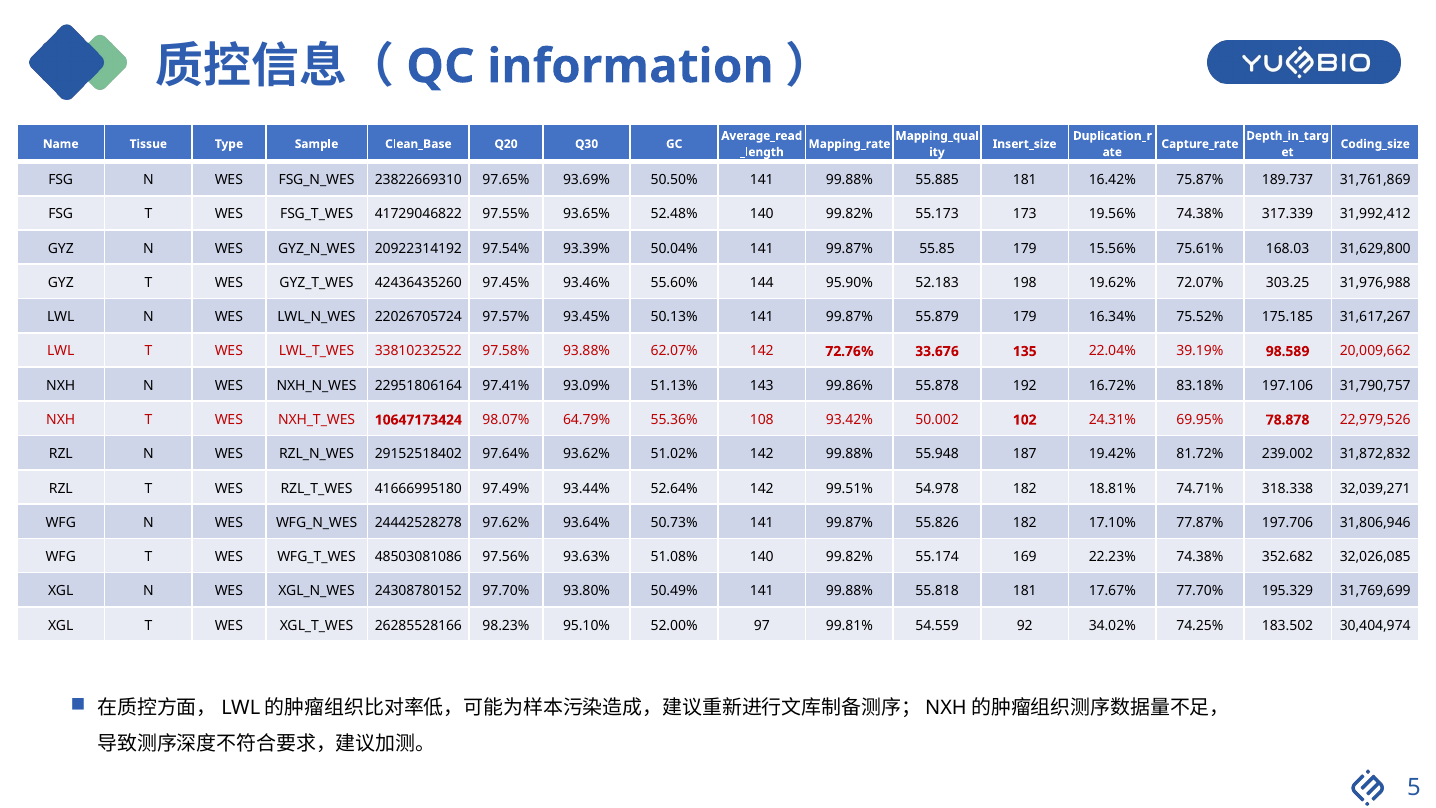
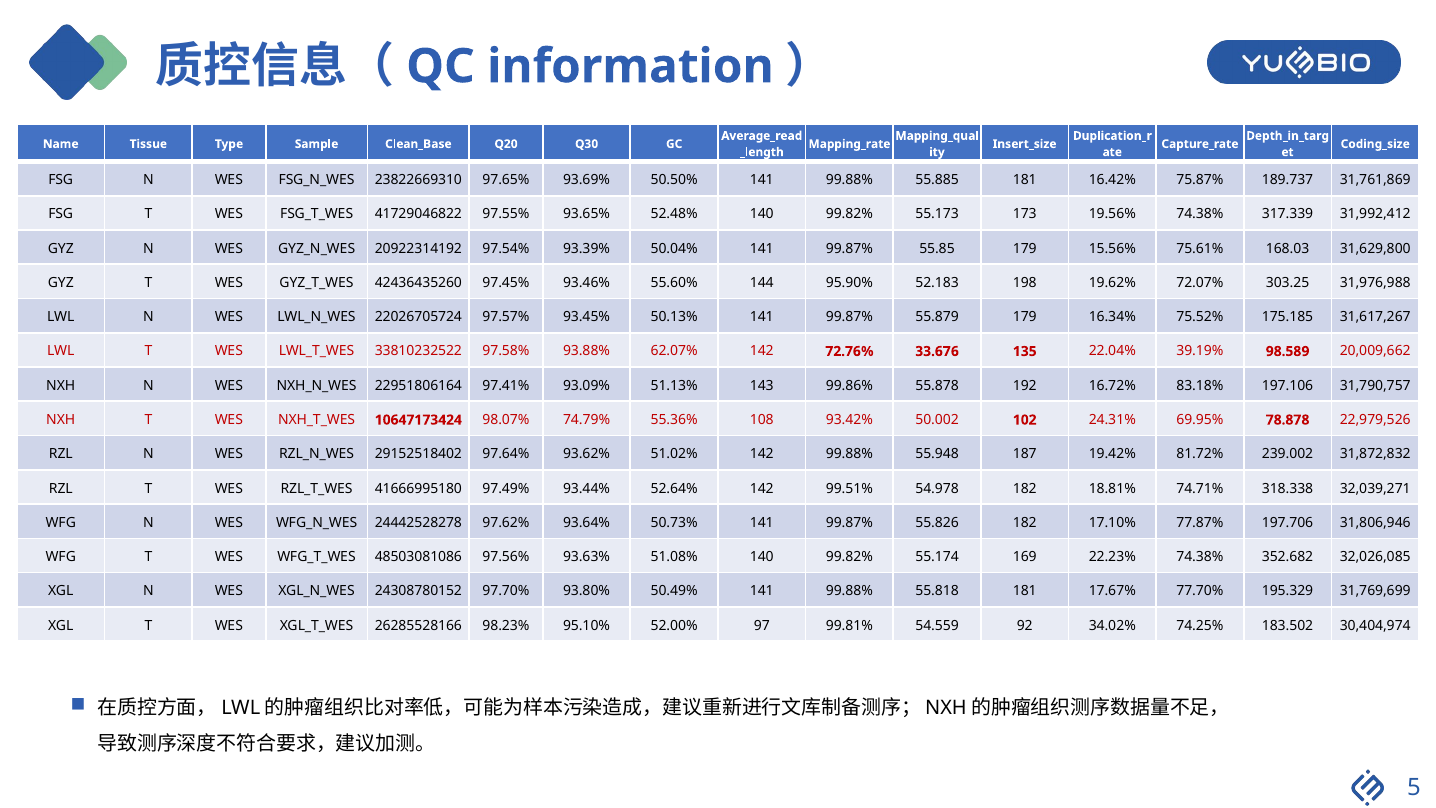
64.79%: 64.79% -> 74.79%
